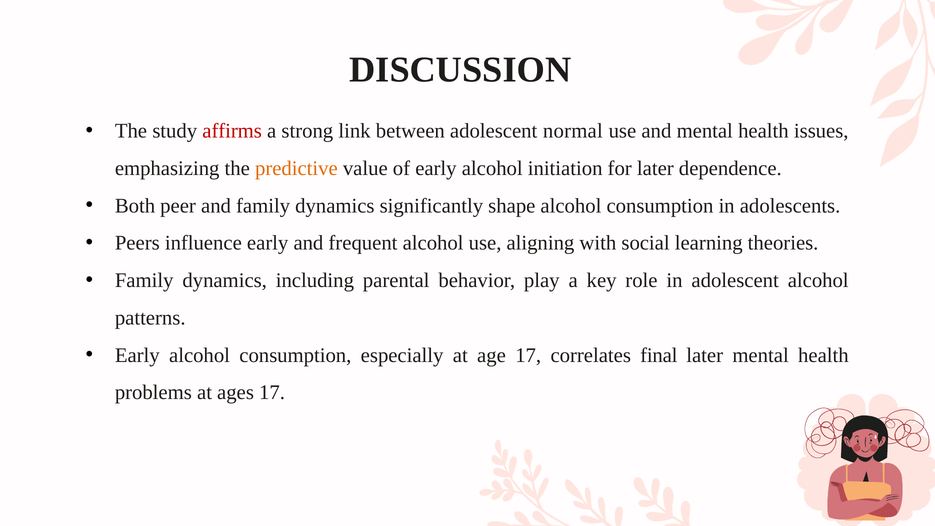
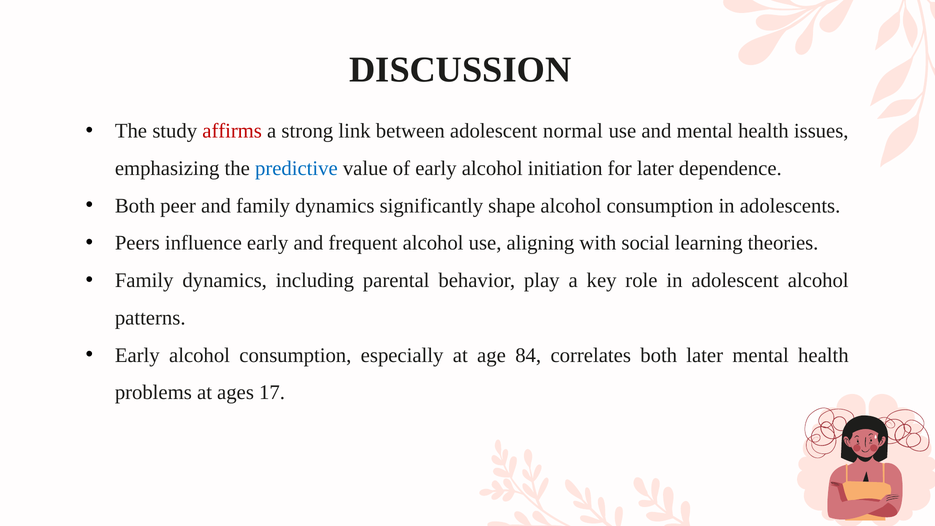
predictive colour: orange -> blue
age 17: 17 -> 84
correlates final: final -> both
